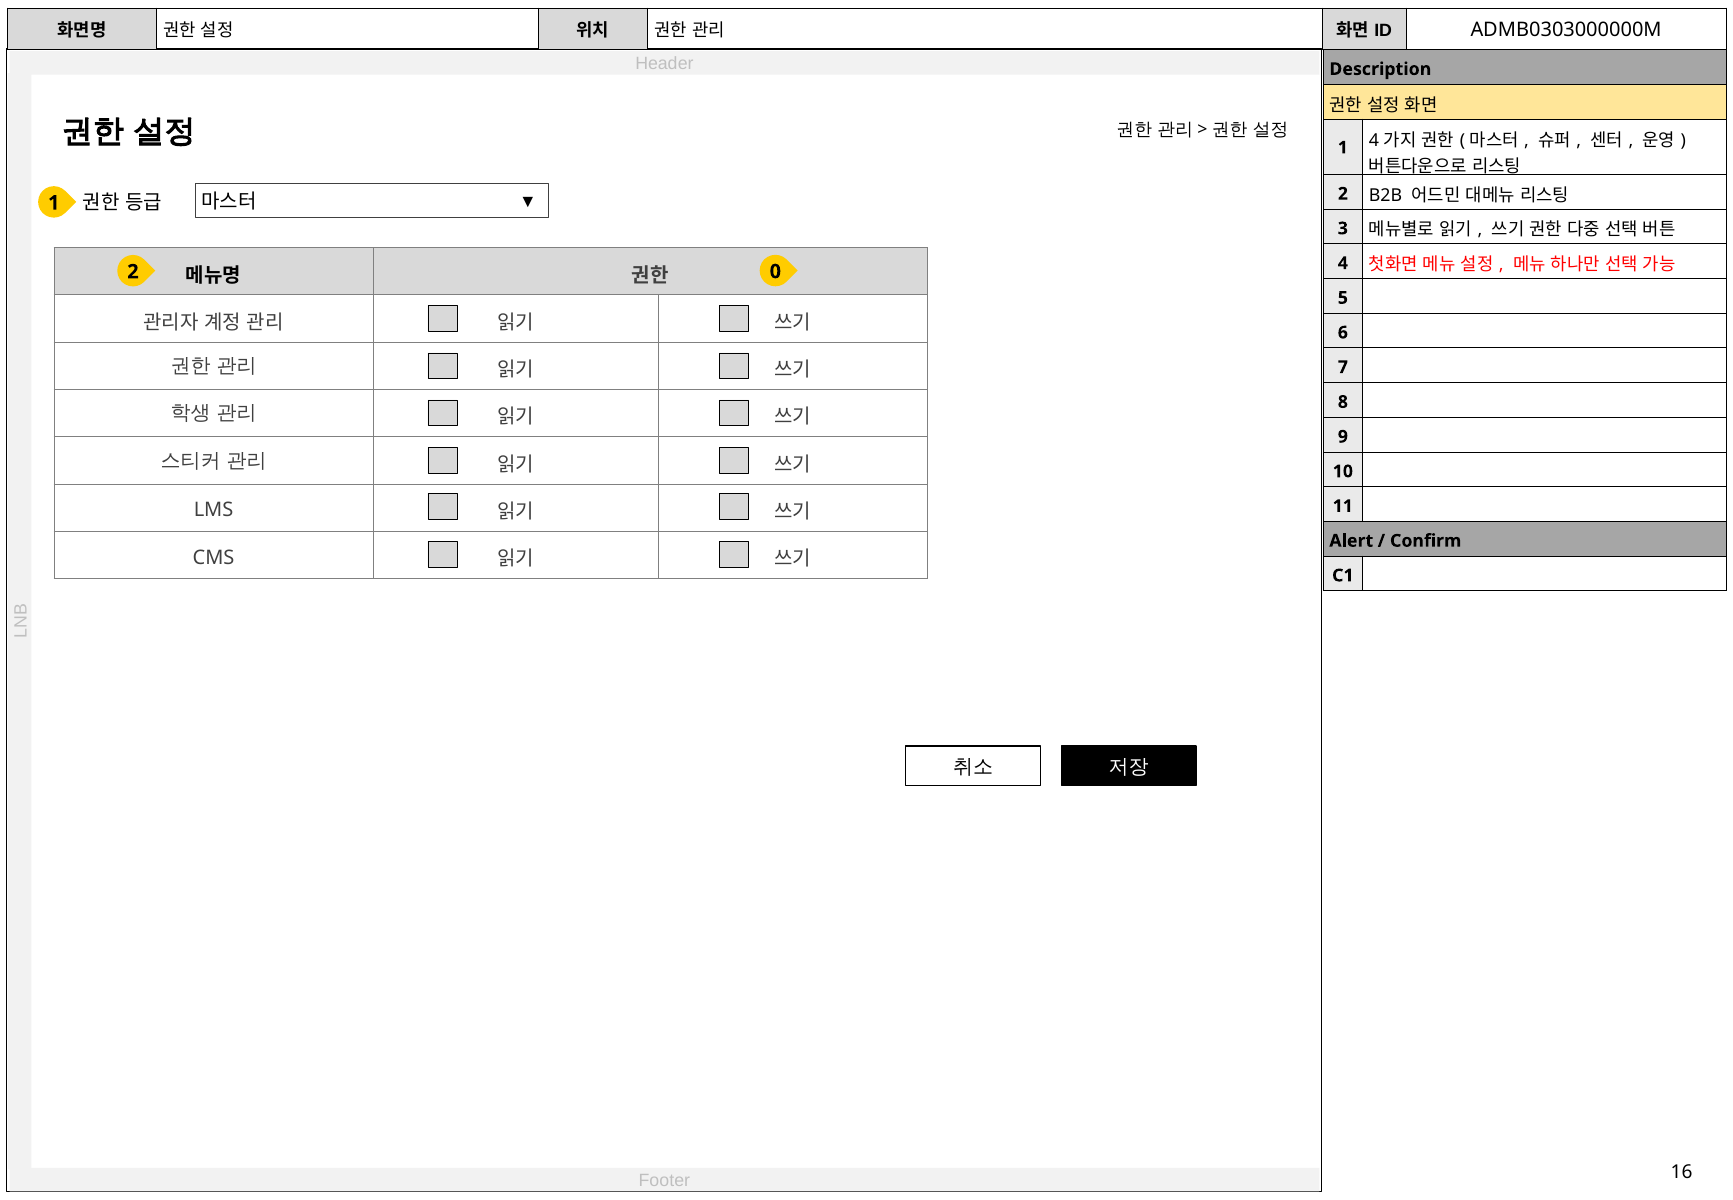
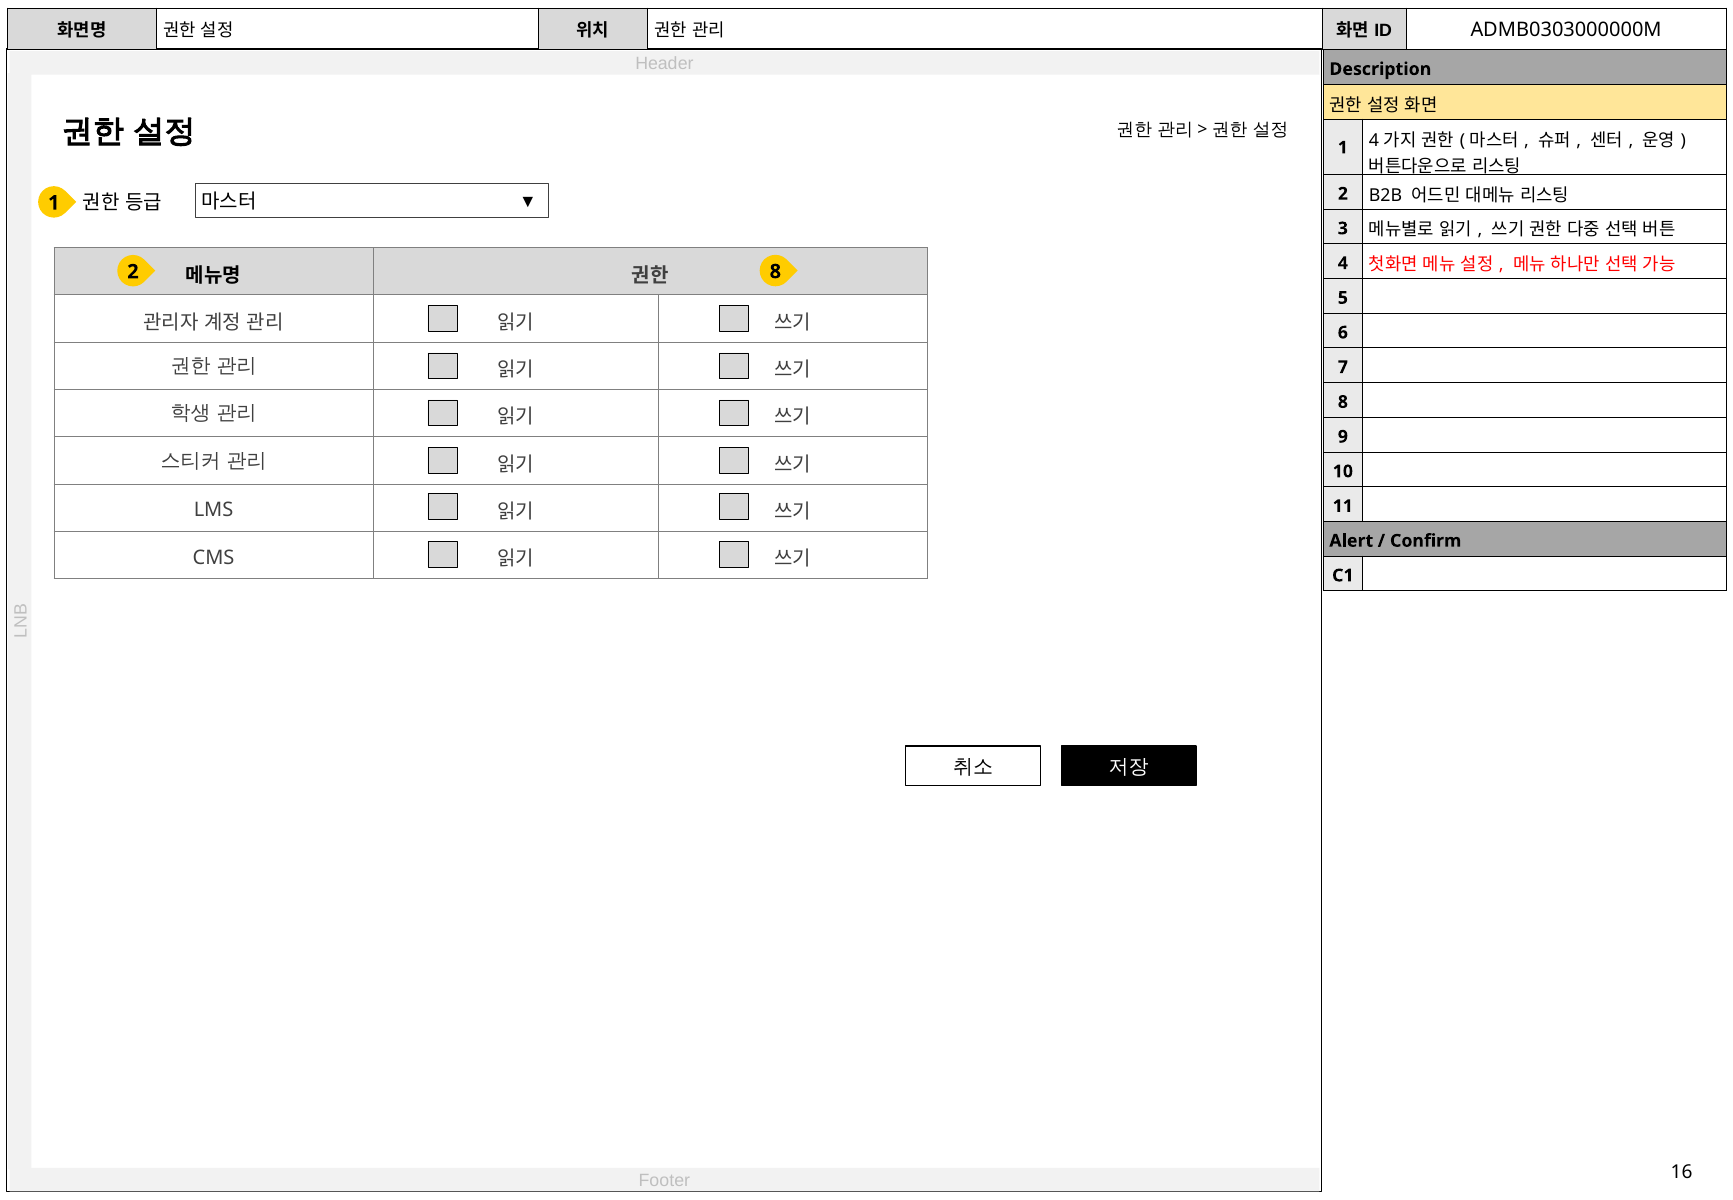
2 0: 0 -> 8
